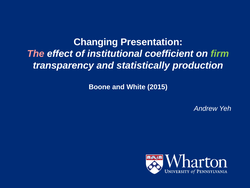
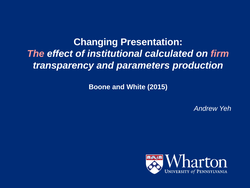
coefficient: coefficient -> calculated
firm colour: light green -> pink
statistically: statistically -> parameters
